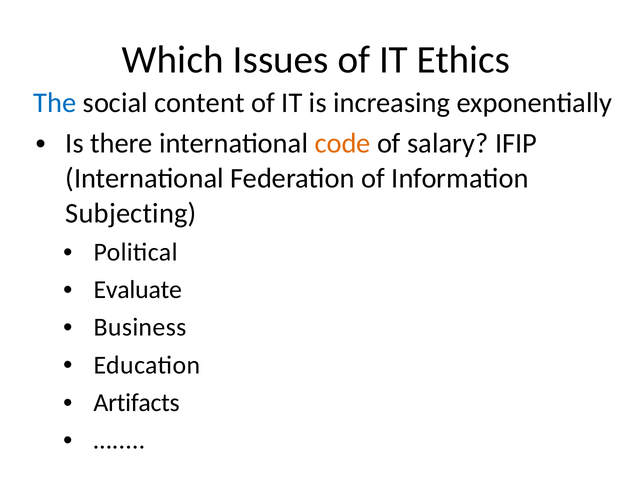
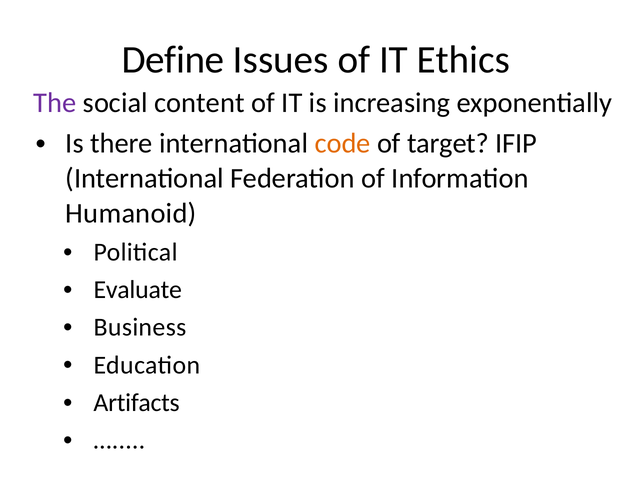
Which: Which -> Define
The colour: blue -> purple
salary: salary -> target
Subjecting: Subjecting -> Humanoid
